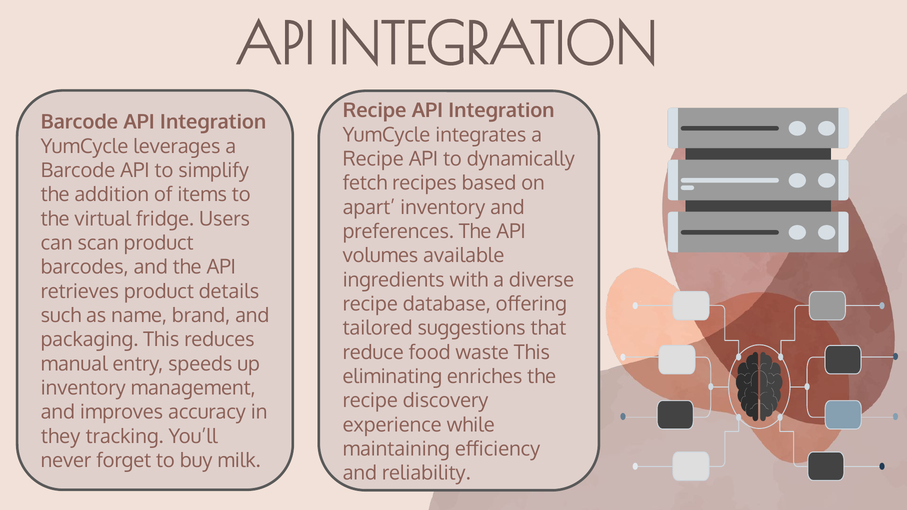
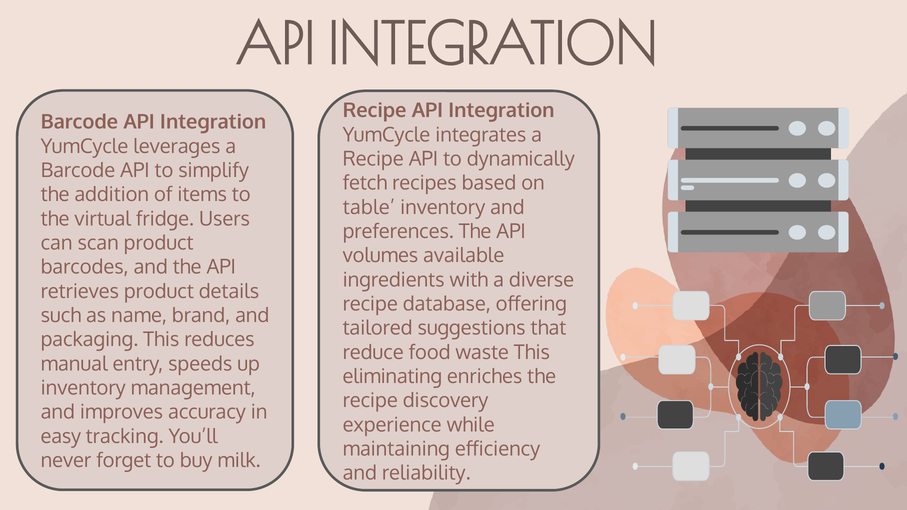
apart: apart -> table
they: they -> easy
